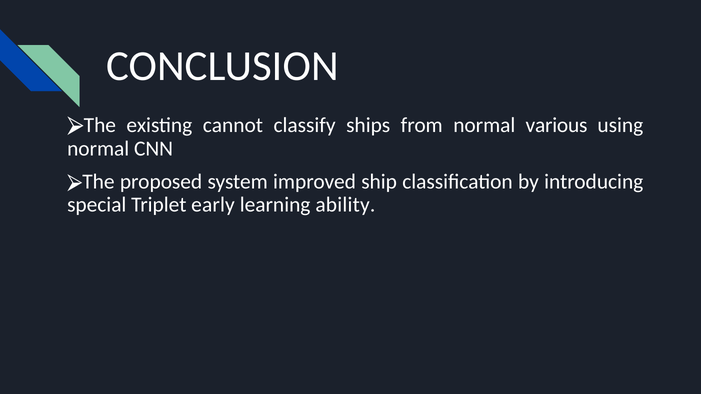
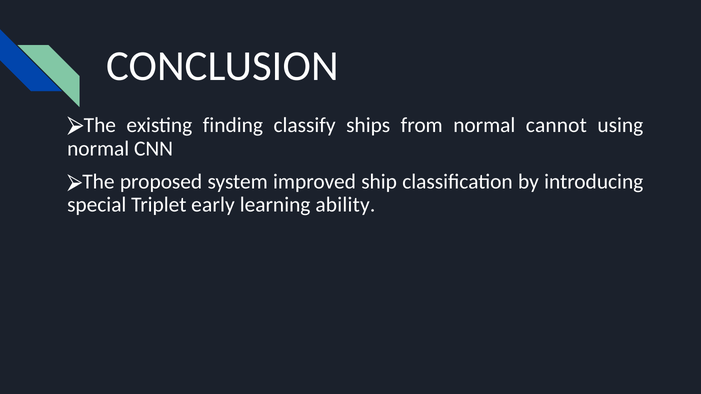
cannot: cannot -> finding
various: various -> cannot
